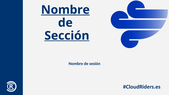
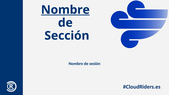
Sección underline: present -> none
